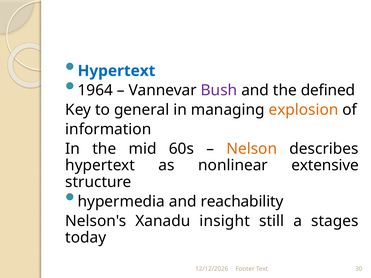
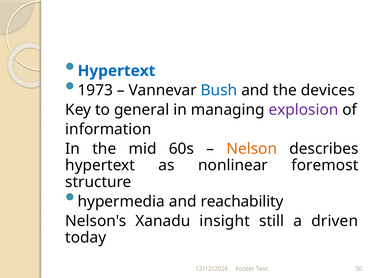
1964: 1964 -> 1973
Bush colour: purple -> blue
defined: defined -> devices
explosion colour: orange -> purple
extensive: extensive -> foremost
stages: stages -> driven
